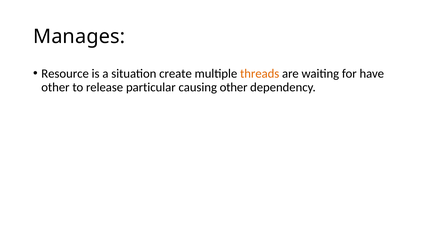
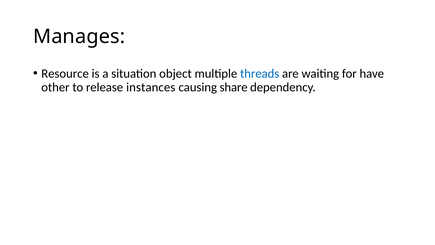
create: create -> object
threads colour: orange -> blue
particular: particular -> instances
causing other: other -> share
